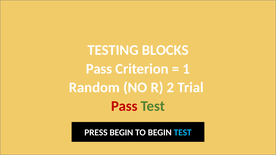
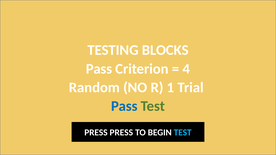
1: 1 -> 4
2: 2 -> 1
Pass at (124, 106) colour: red -> blue
PRESS BEGIN: BEGIN -> PRESS
